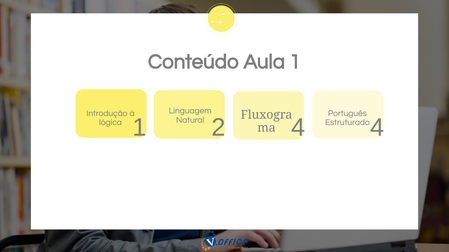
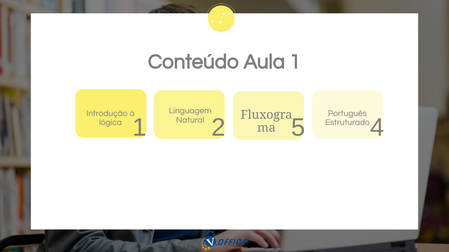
2 4: 4 -> 5
